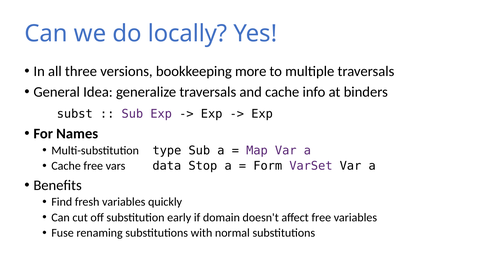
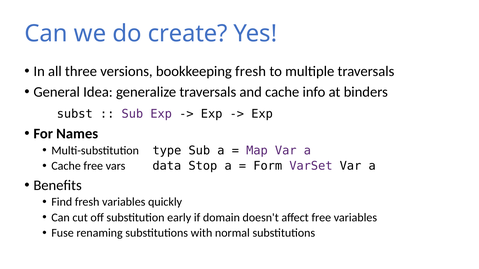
locally: locally -> create
bookkeeping more: more -> fresh
